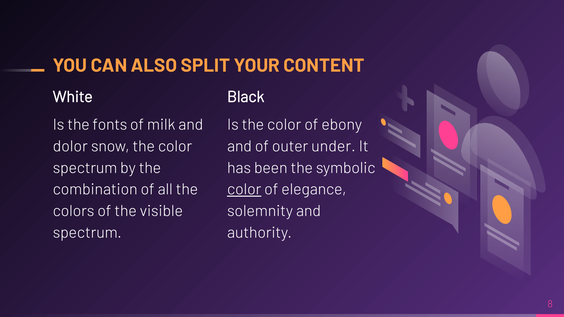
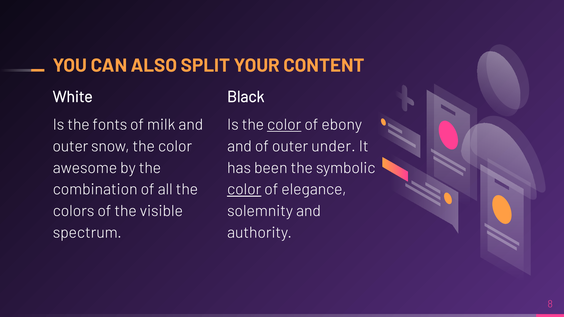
color at (284, 125) underline: none -> present
dolor at (70, 146): dolor -> outer
spectrum at (85, 168): spectrum -> awesome
